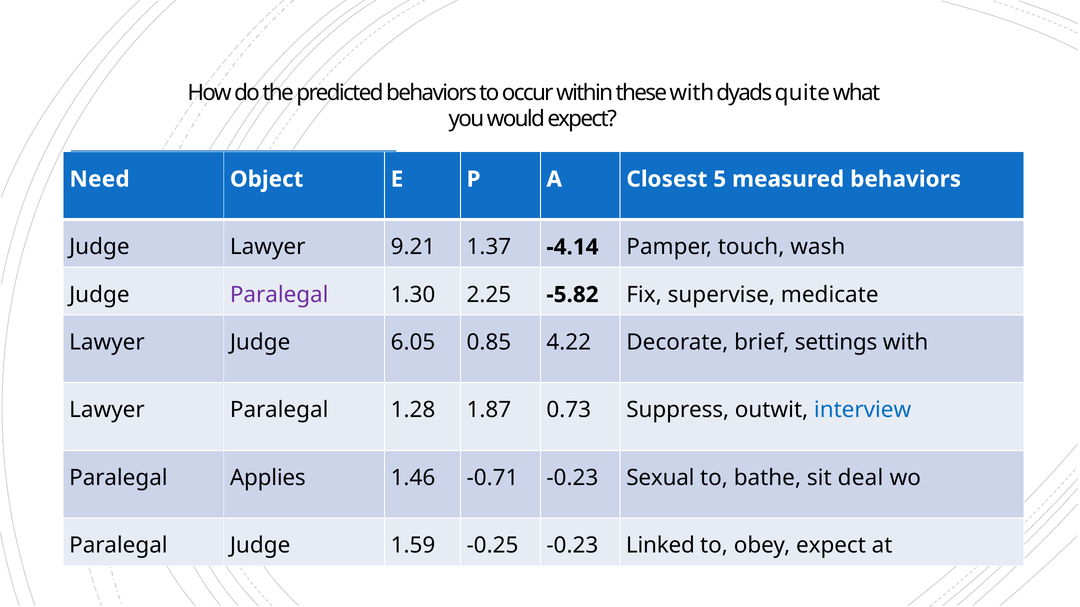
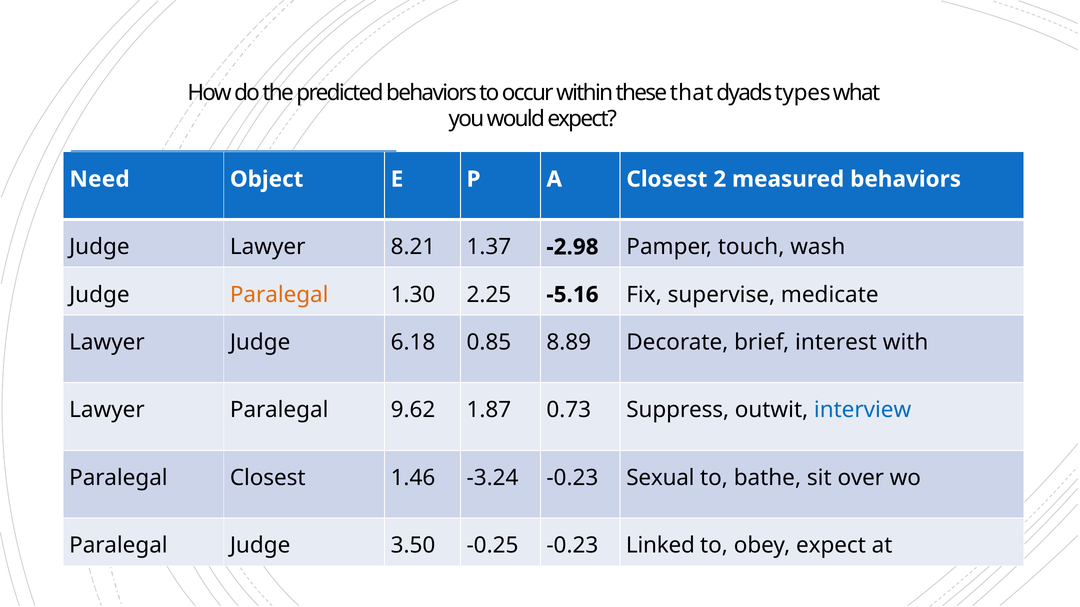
these with: with -> that
quite: quite -> types
5: 5 -> 2
9.21: 9.21 -> 8.21
-4.14: -4.14 -> -2.98
Paralegal at (279, 295) colour: purple -> orange
-5.82: -5.82 -> -5.16
6.05: 6.05 -> 6.18
4.22: 4.22 -> 8.89
settings: settings -> interest
1.28: 1.28 -> 9.62
Paralegal Applies: Applies -> Closest
-0.71: -0.71 -> -3.24
deal: deal -> over
1.59: 1.59 -> 3.50
